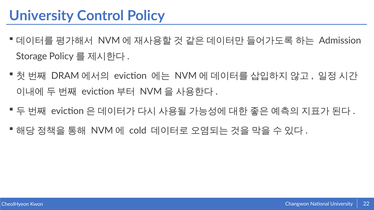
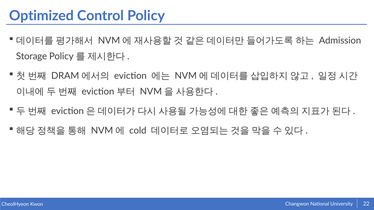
University at (41, 16): University -> Optimized
